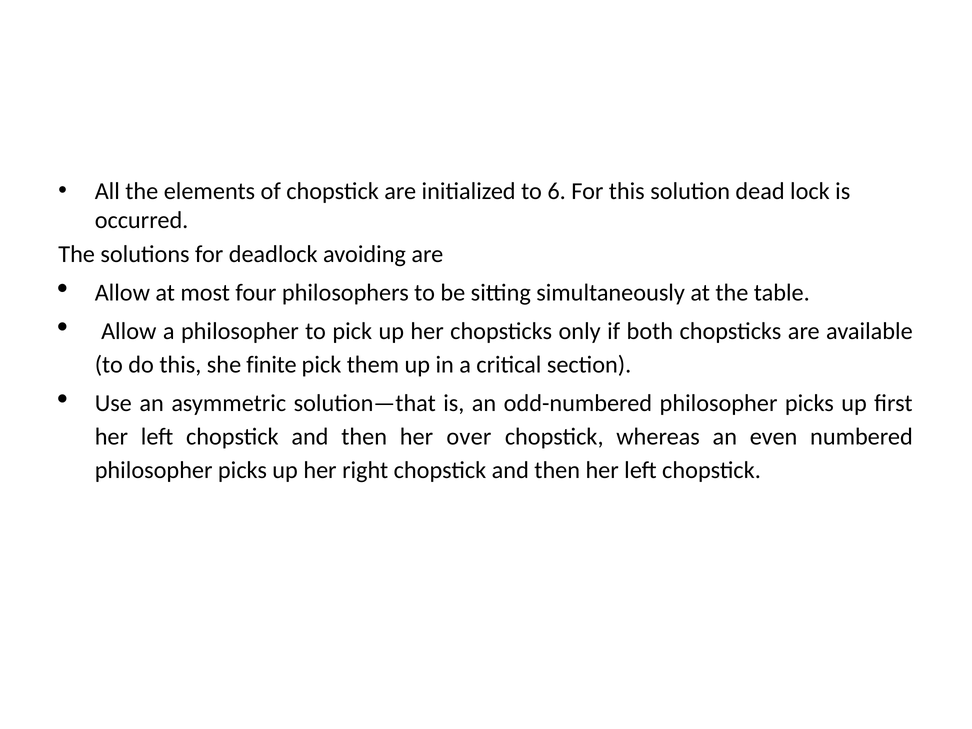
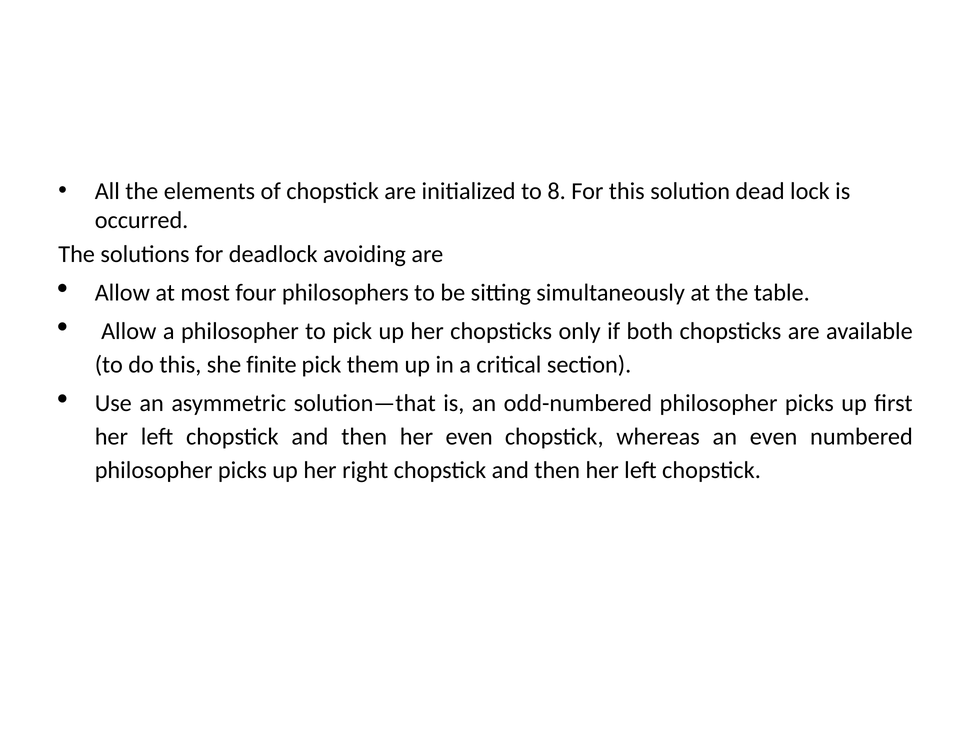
6: 6 -> 8
her over: over -> even
